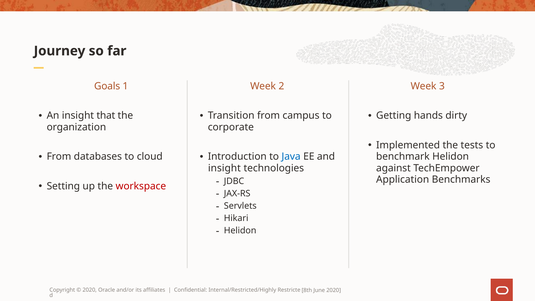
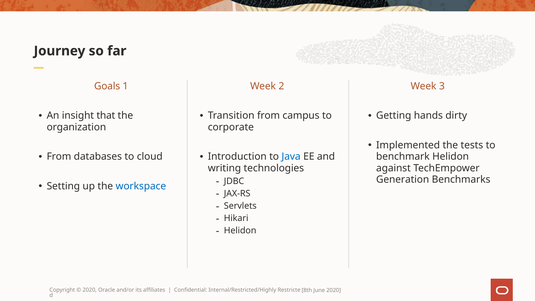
insight at (224, 168): insight -> writing
Application: Application -> Generation
workspace colour: red -> blue
